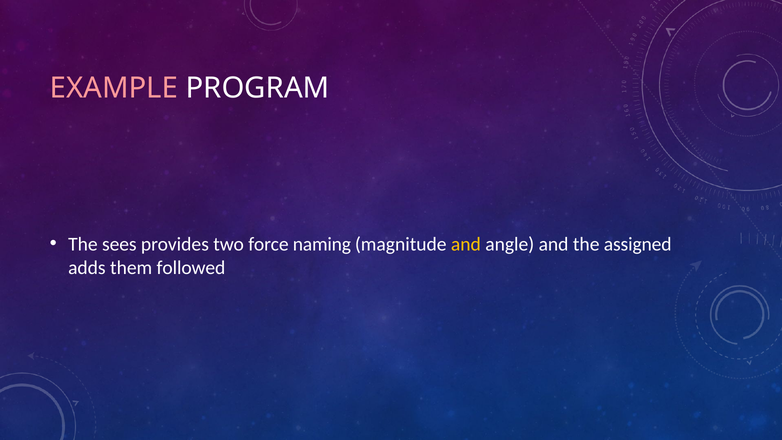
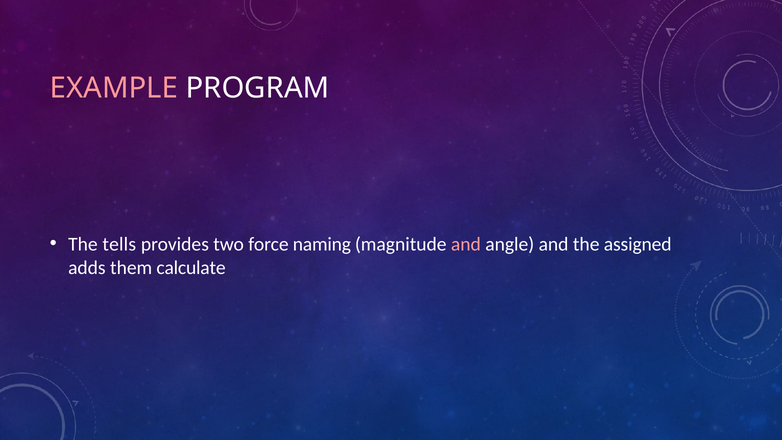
sees: sees -> tells
and at (466, 244) colour: yellow -> pink
followed: followed -> calculate
